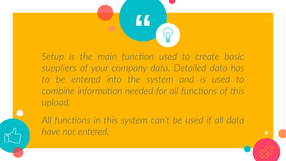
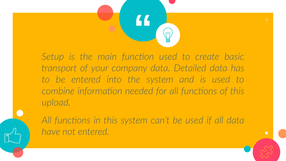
suppliers: suppliers -> transport
